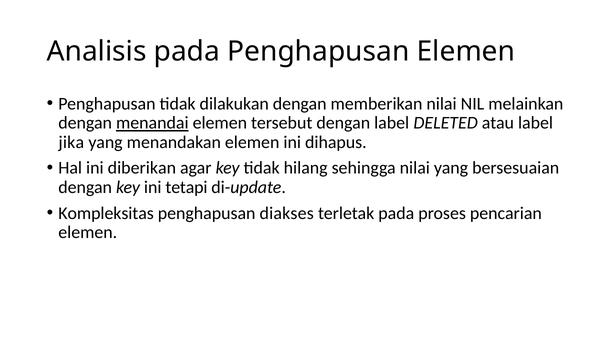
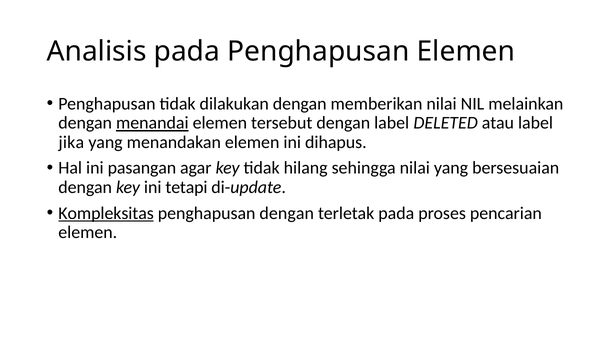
diberikan: diberikan -> pasangan
Kompleksitas underline: none -> present
penghapusan diakses: diakses -> dengan
